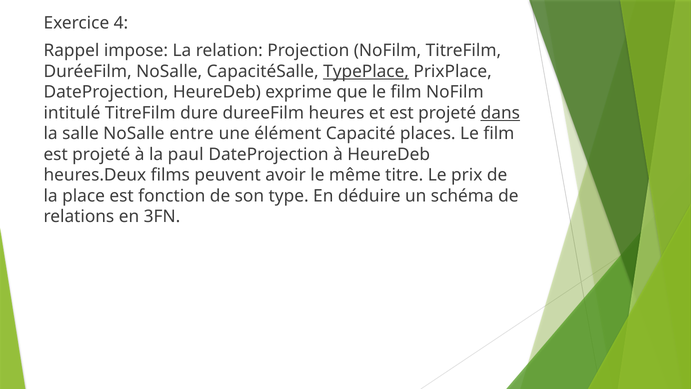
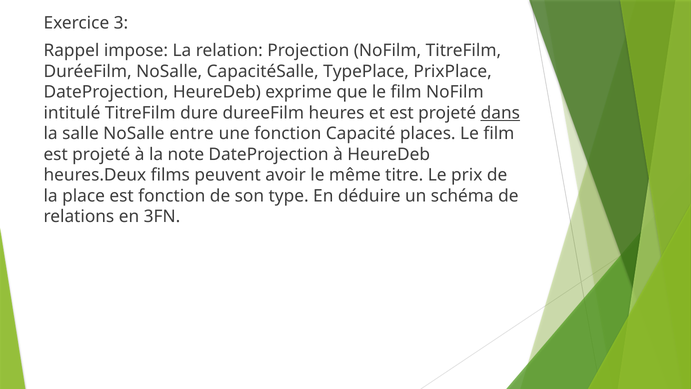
4: 4 -> 3
TypePlace underline: present -> none
une élément: élément -> fonction
paul: paul -> note
